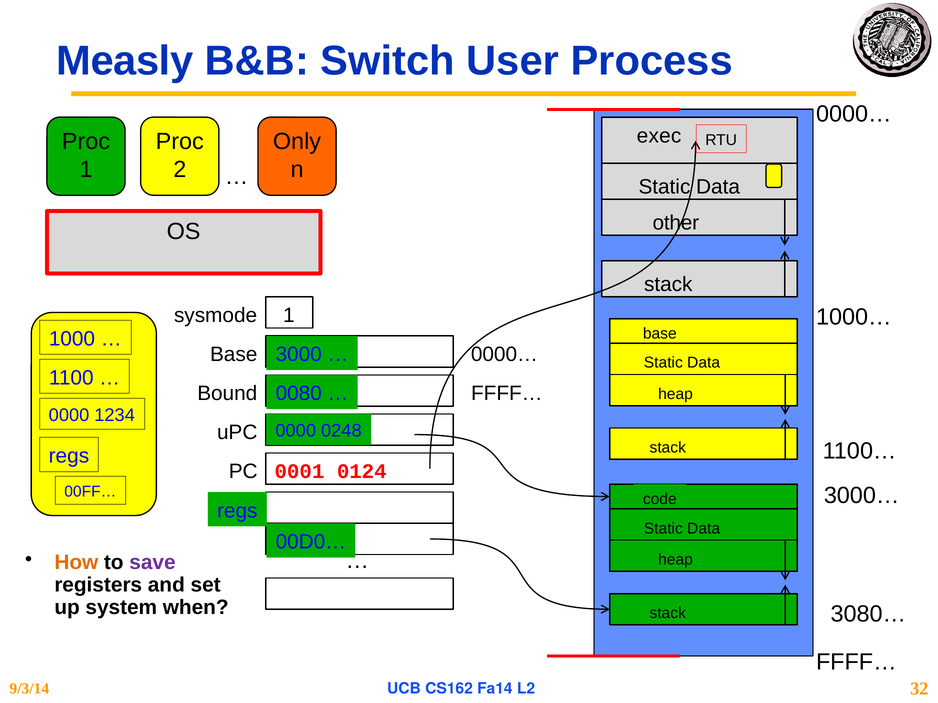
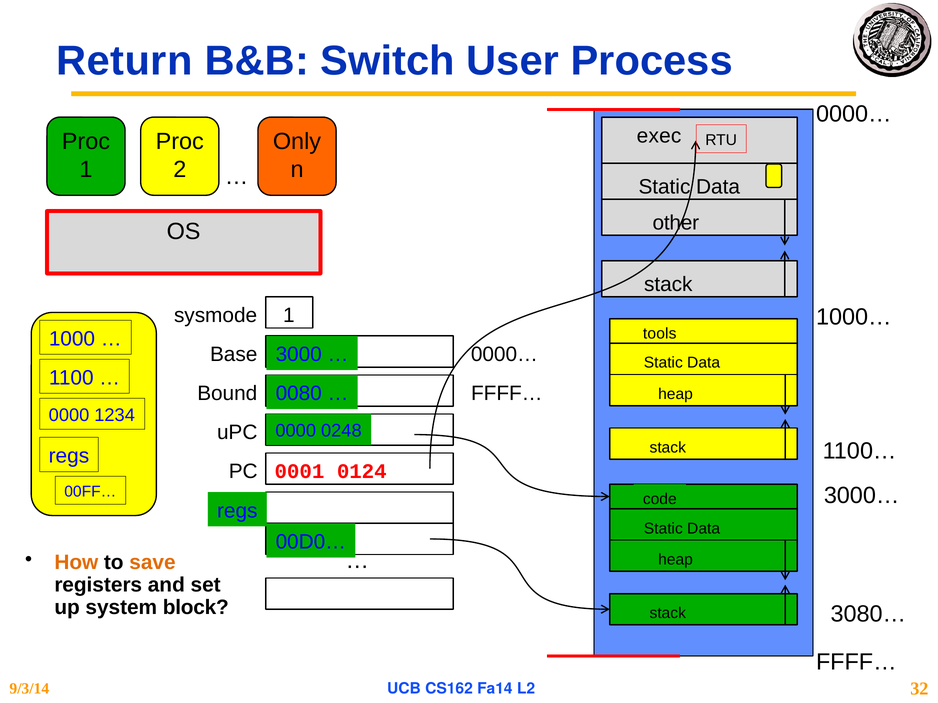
Measly: Measly -> Return
base at (660, 334): base -> tools
save colour: purple -> orange
when: when -> block
